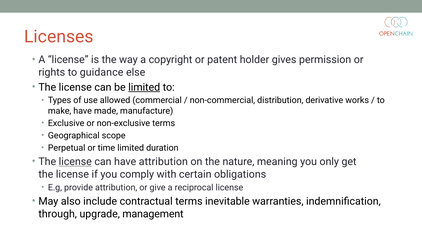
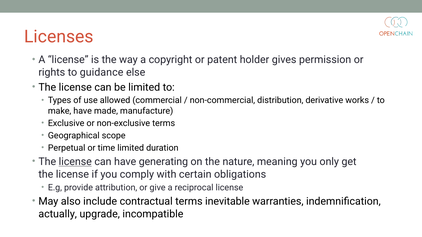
limited at (144, 87) underline: present -> none
have attribution: attribution -> generating
through: through -> actually
management: management -> incompatible
